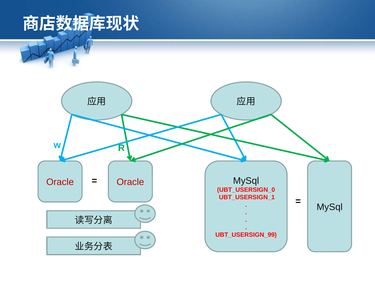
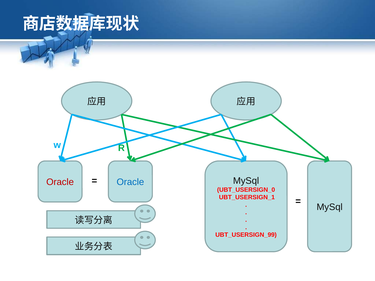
Oracle at (130, 182) colour: red -> blue
